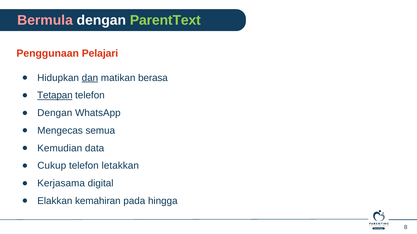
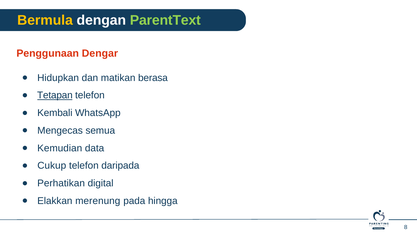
Bermula colour: pink -> yellow
Pelajari: Pelajari -> Dengar
dan underline: present -> none
Dengan at (55, 113): Dengan -> Kembali
letakkan: letakkan -> daripada
Kerjasama: Kerjasama -> Perhatikan
kemahiran: kemahiran -> merenung
